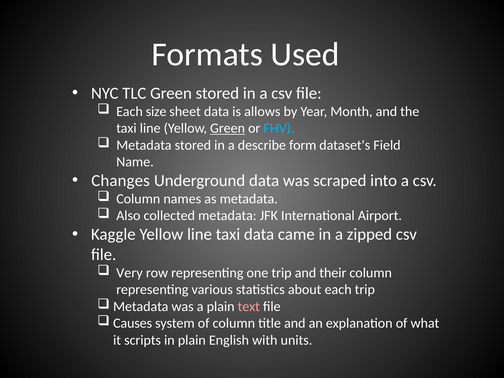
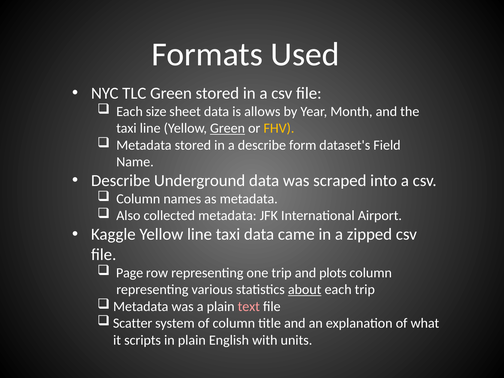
FHV colour: light blue -> yellow
Changes at (121, 181): Changes -> Describe
Very: Very -> Page
their: their -> plots
about underline: none -> present
Causes: Causes -> Scatter
